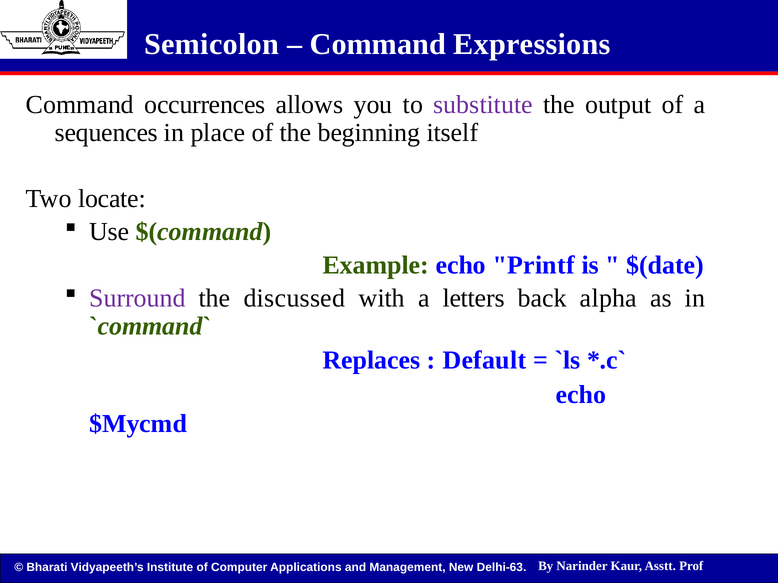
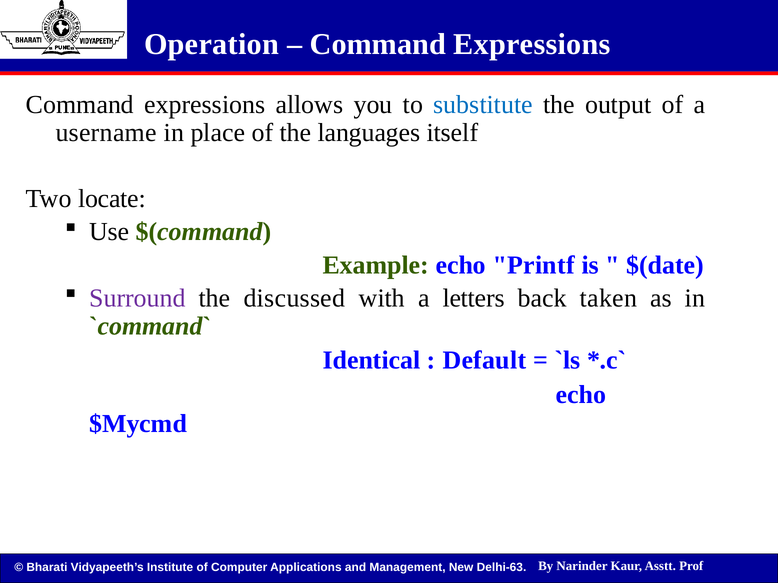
Semicolon: Semicolon -> Operation
occurrences at (205, 105): occurrences -> expressions
substitute colour: purple -> blue
sequences: sequences -> username
beginning: beginning -> languages
alpha: alpha -> taken
Replaces: Replaces -> Identical
